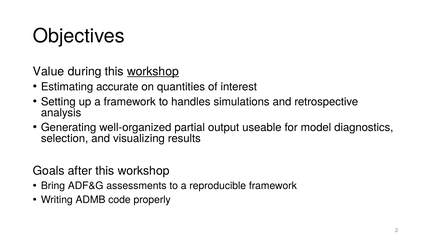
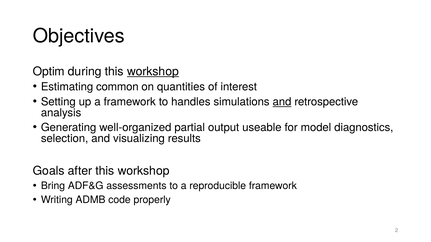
Value: Value -> Optim
accurate: accurate -> common
and at (282, 102) underline: none -> present
